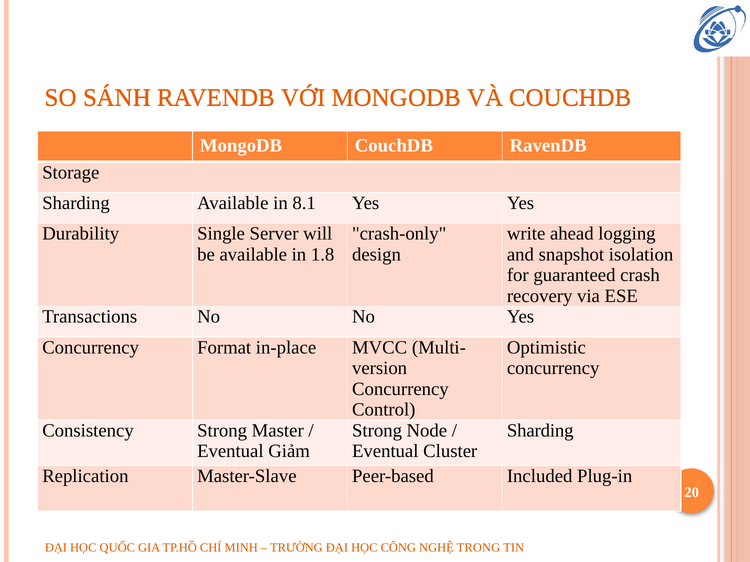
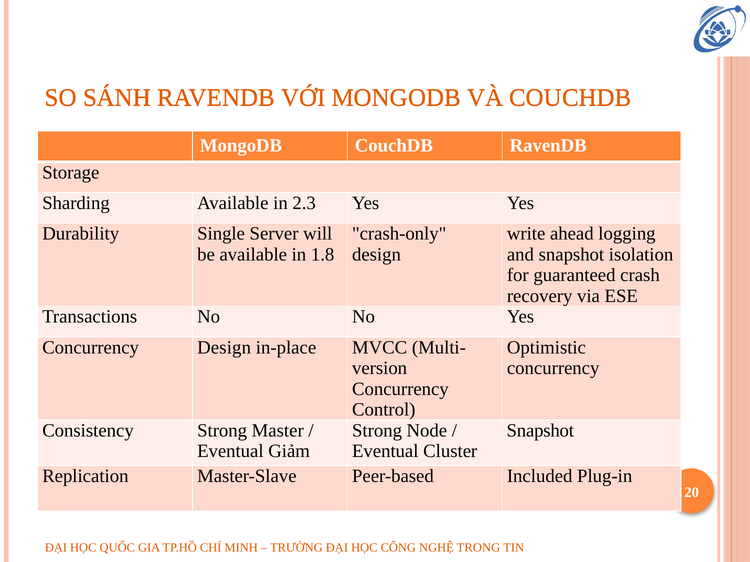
8.1: 8.1 -> 2.3
Concurrency Format: Format -> Design
Sharding at (540, 431): Sharding -> Snapshot
